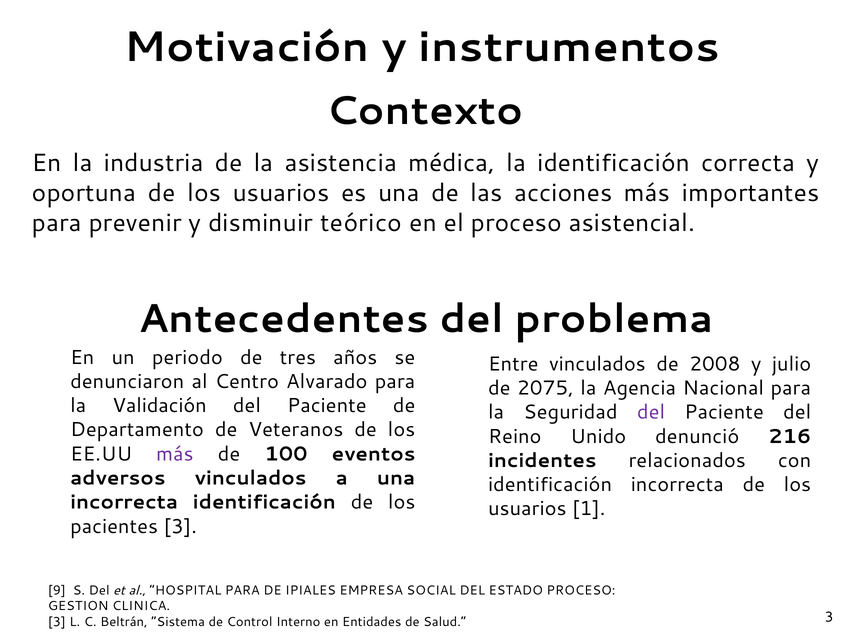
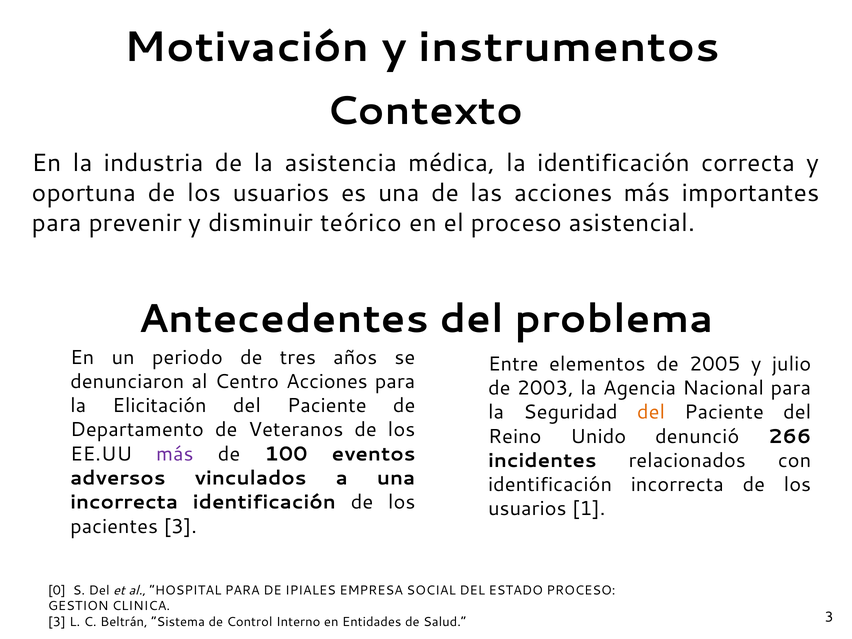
Entre vinculados: vinculados -> elementos
2008: 2008 -> 2005
Centro Alvarado: Alvarado -> Acciones
2075: 2075 -> 2003
Validación: Validación -> Elicitación
del at (651, 412) colour: purple -> orange
216: 216 -> 266
9: 9 -> 0
